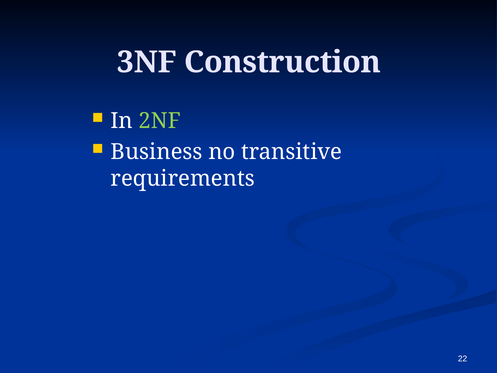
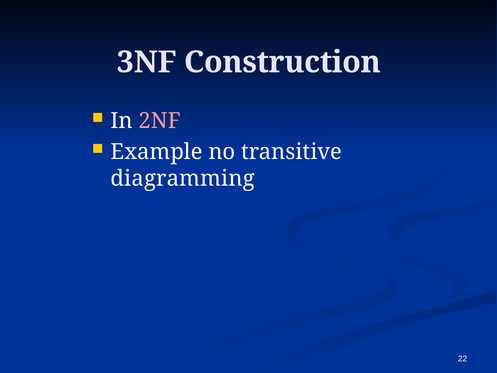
2NF colour: light green -> pink
Business: Business -> Example
requirements: requirements -> diagramming
